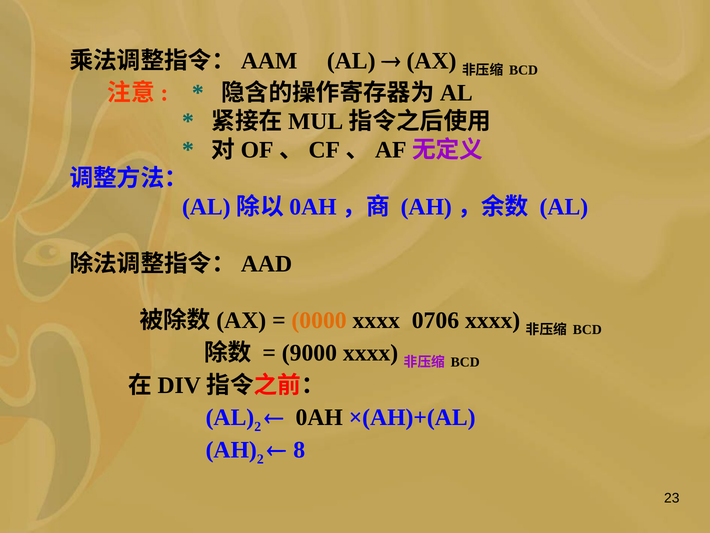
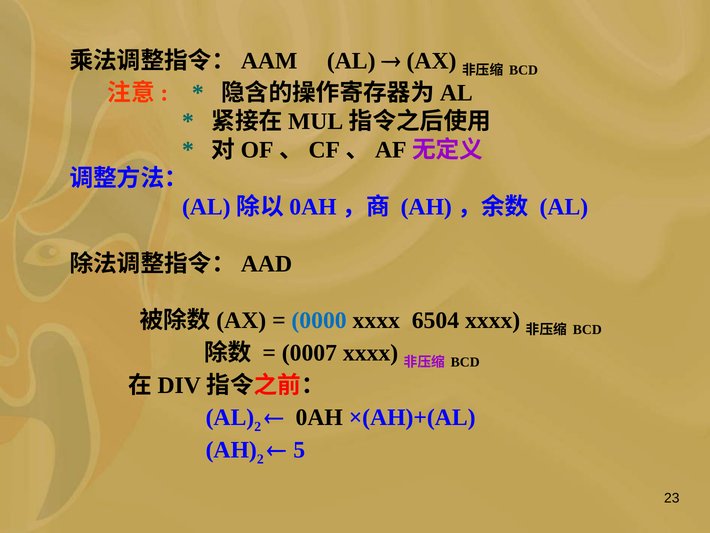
0000 colour: orange -> blue
0706: 0706 -> 6504
9000: 9000 -> 0007
8: 8 -> 5
